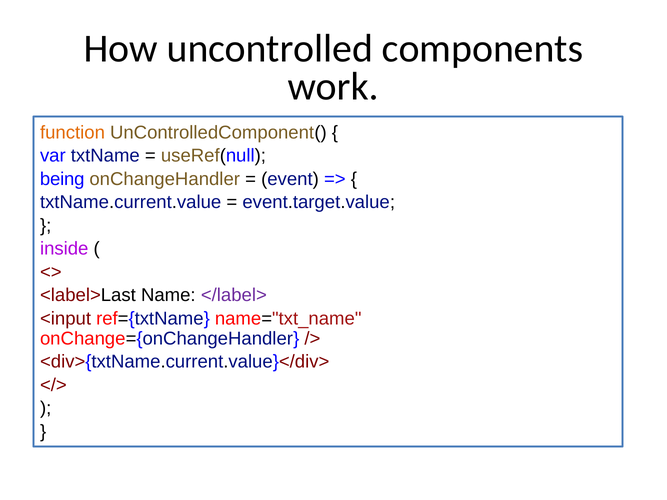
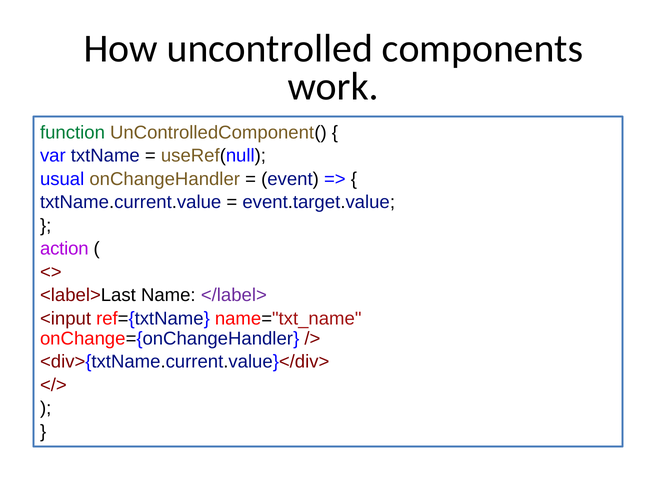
function colour: orange -> green
being: being -> usual
inside: inside -> action
